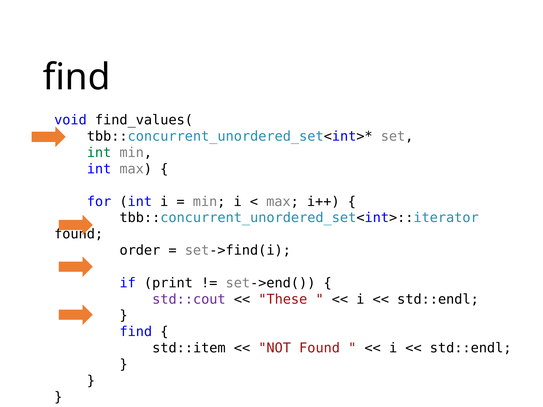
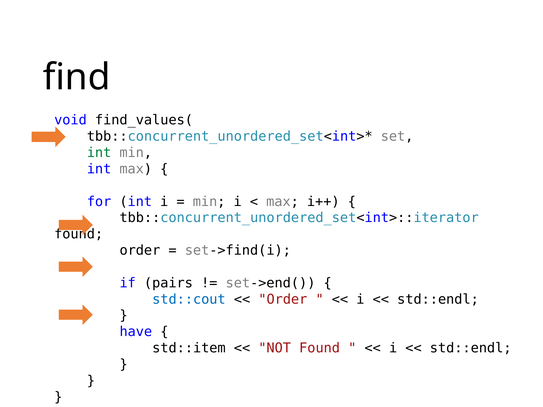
print: print -> pairs
std::cout colour: purple -> blue
These at (283, 299): These -> Order
find at (136, 332): find -> have
